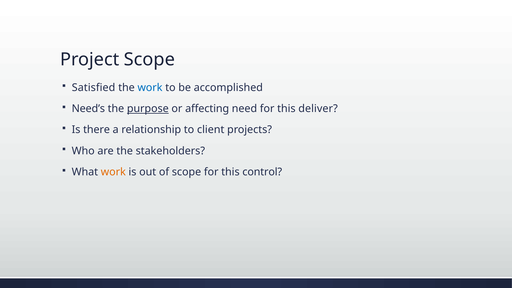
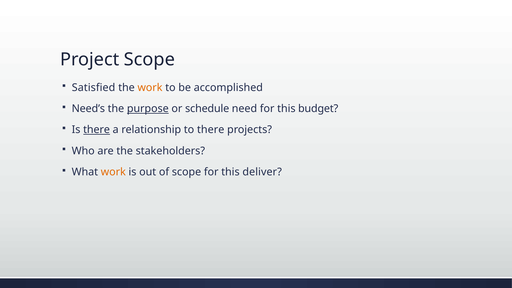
work at (150, 87) colour: blue -> orange
affecting: affecting -> schedule
deliver: deliver -> budget
there at (97, 130) underline: none -> present
to client: client -> there
control: control -> deliver
